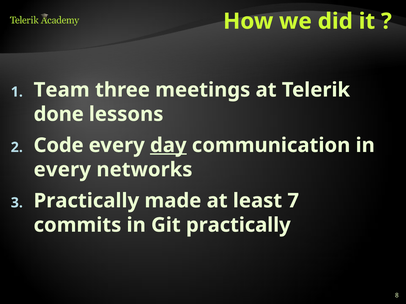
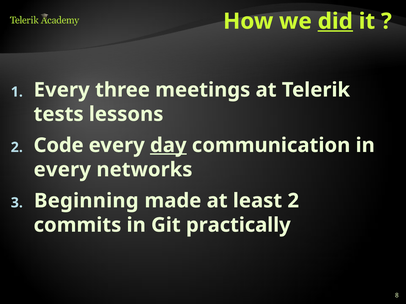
did underline: none -> present
Team at (62, 90): Team -> Every
done: done -> tests
Practically at (86, 201): Practically -> Beginning
least 7: 7 -> 2
